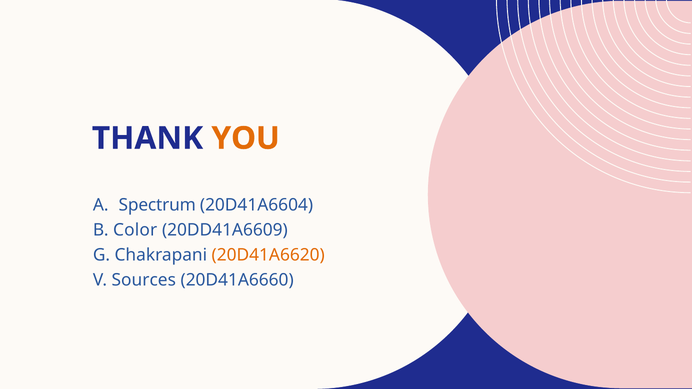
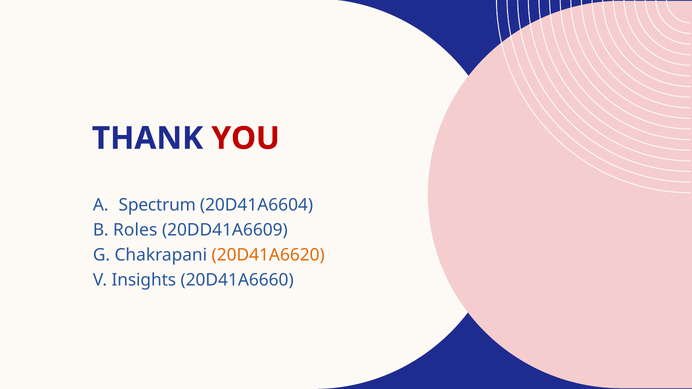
YOU colour: orange -> red
Color: Color -> Roles
Sources: Sources -> Insights
